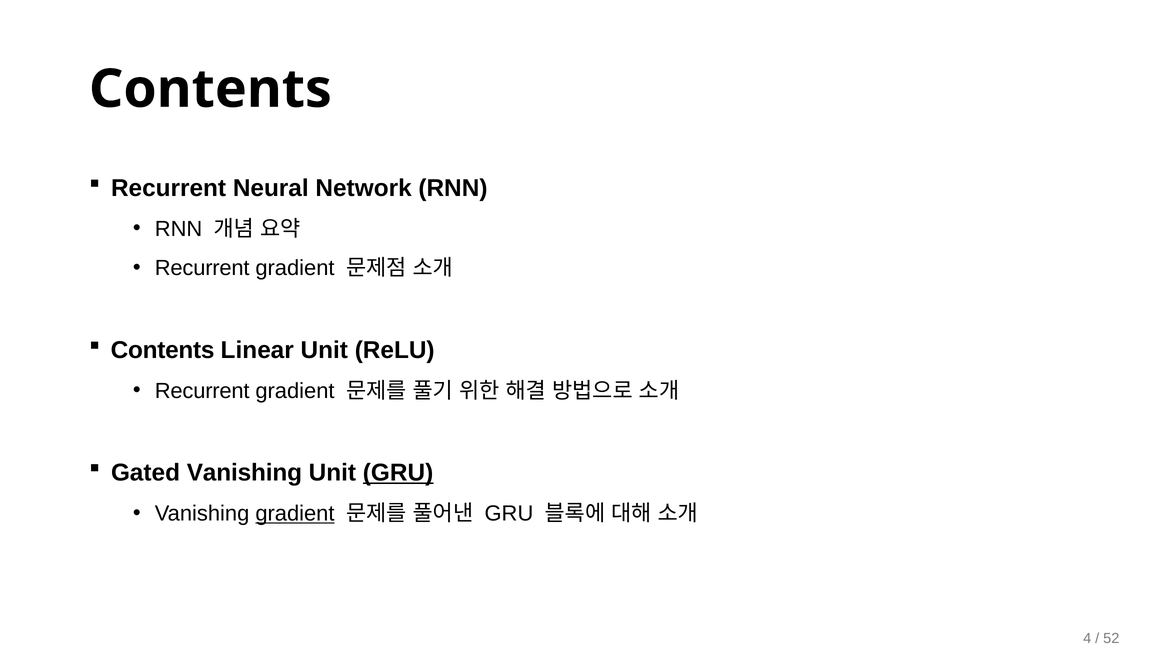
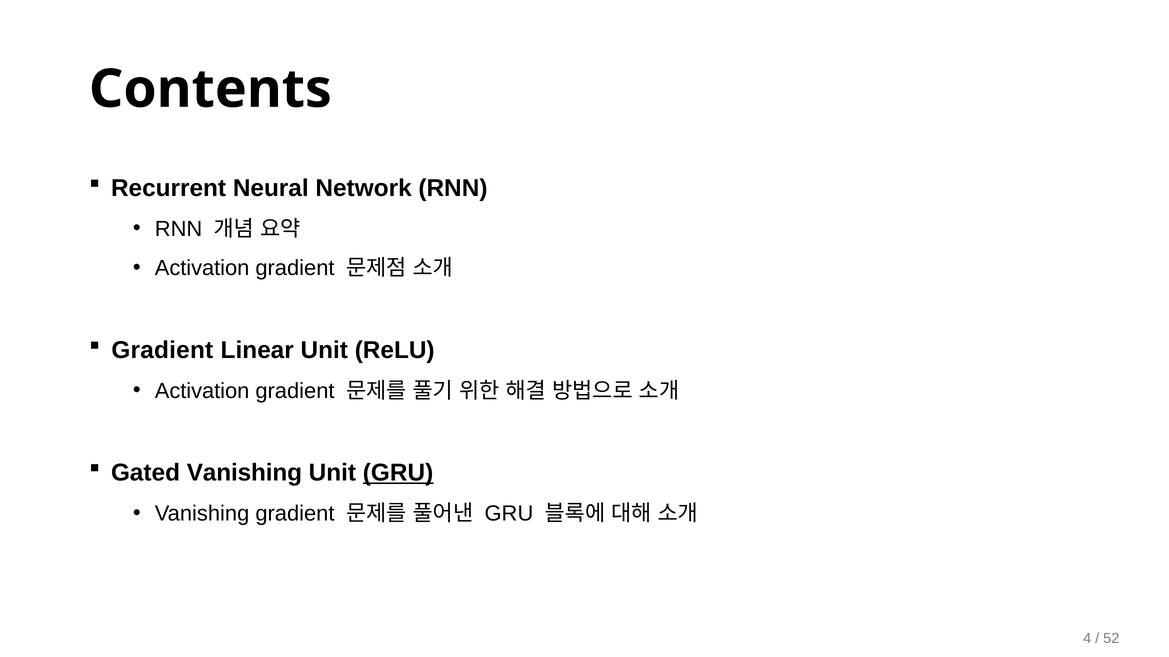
Recurrent at (202, 268): Recurrent -> Activation
Contents at (163, 350): Contents -> Gradient
Recurrent at (202, 391): Recurrent -> Activation
gradient at (295, 514) underline: present -> none
